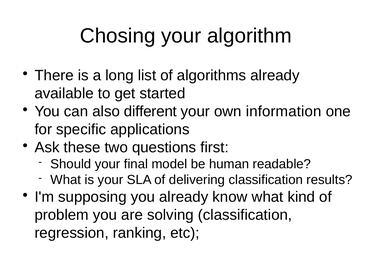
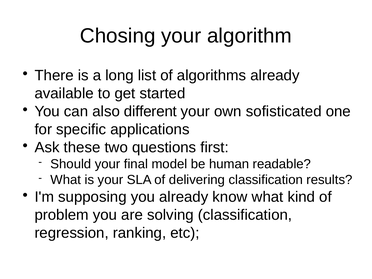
information: information -> sofisticated
